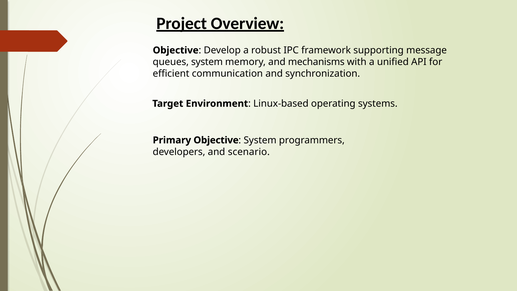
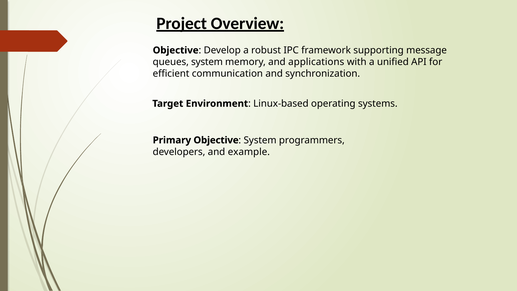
mechanisms: mechanisms -> applications
scenario: scenario -> example
